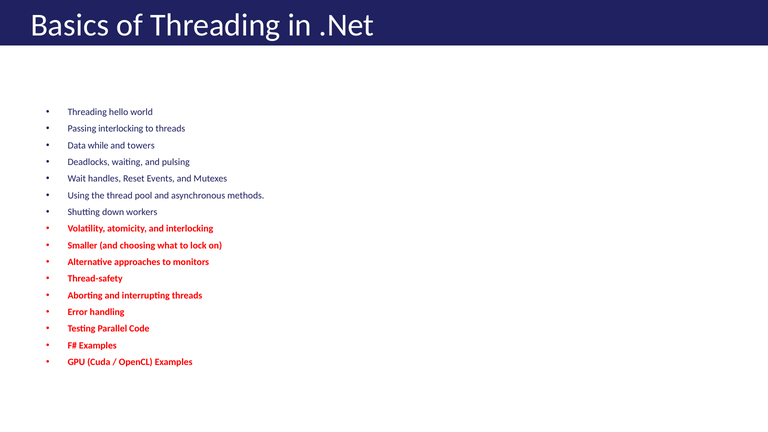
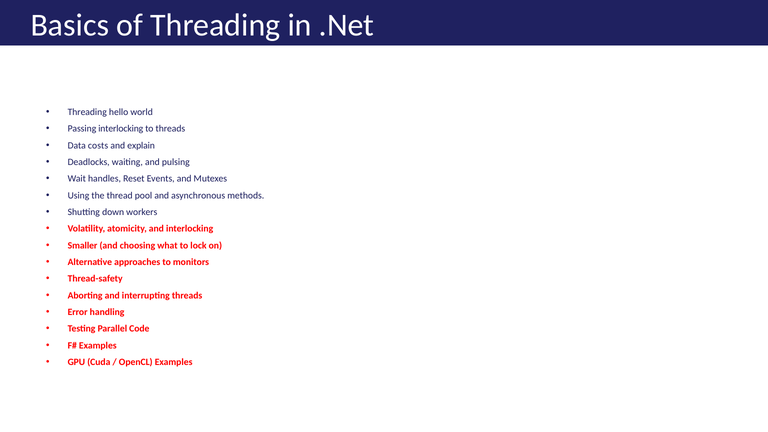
while: while -> costs
towers: towers -> explain
